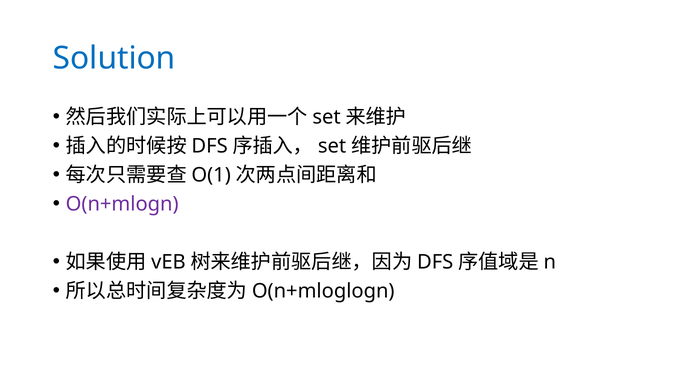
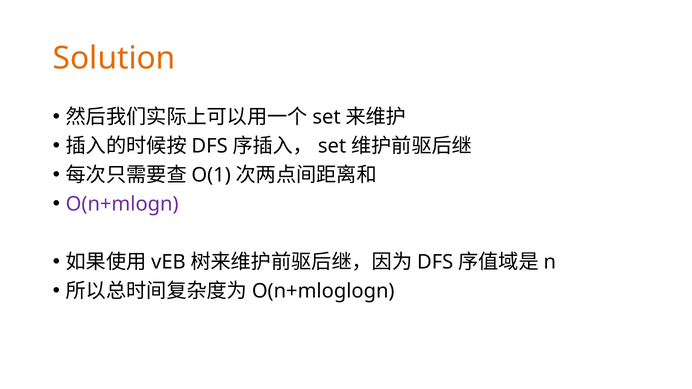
Solution colour: blue -> orange
